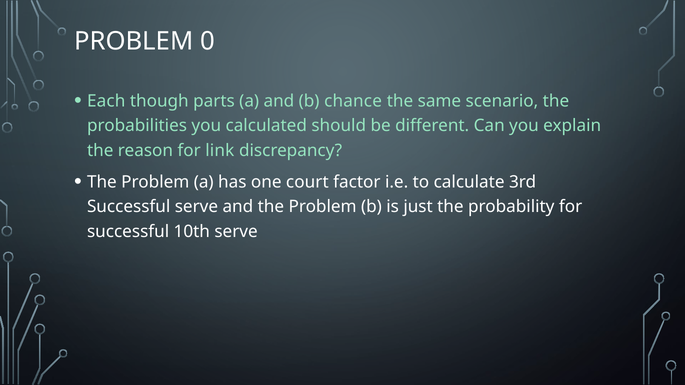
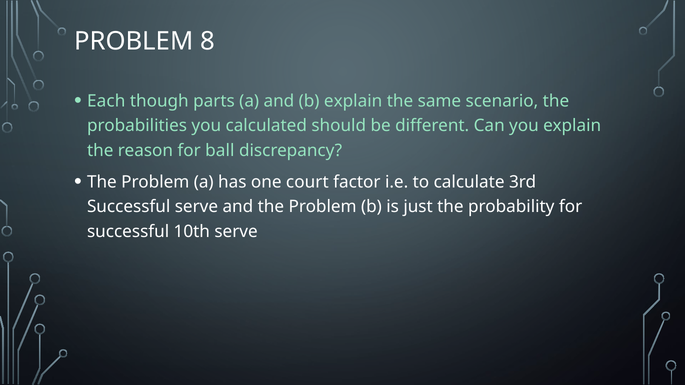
0: 0 -> 8
b chance: chance -> explain
link: link -> ball
